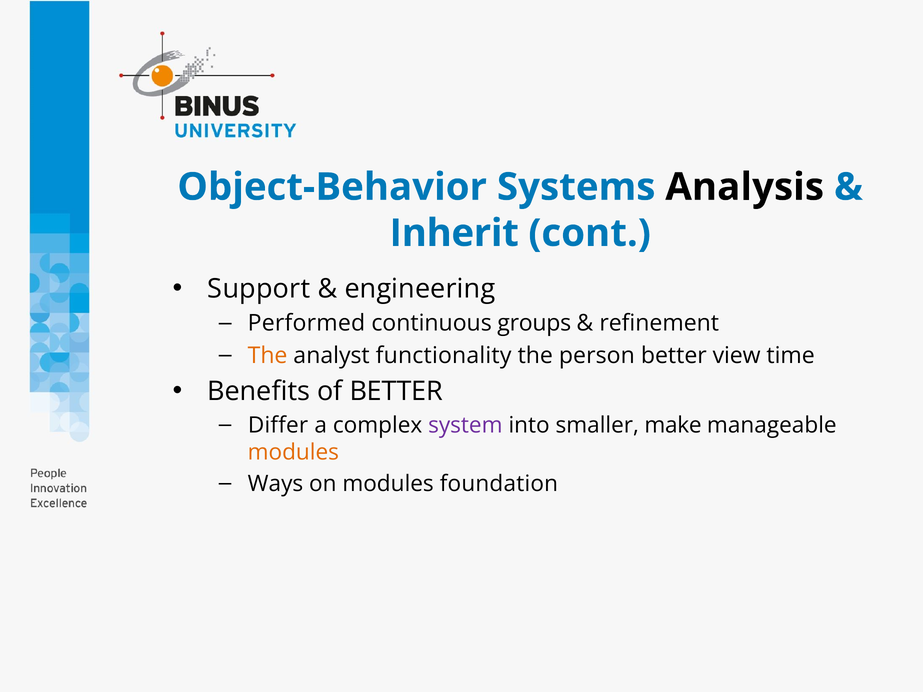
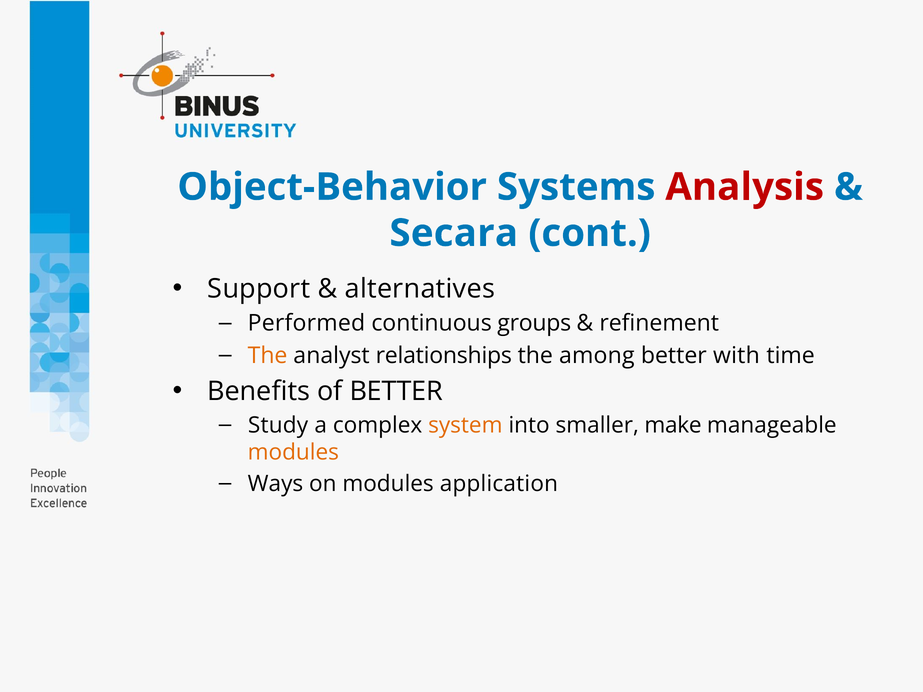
Analysis colour: black -> red
Inherit: Inherit -> Secara
engineering: engineering -> alternatives
functionality: functionality -> relationships
person: person -> among
view: view -> with
Differ: Differ -> Study
system colour: purple -> orange
foundation: foundation -> application
